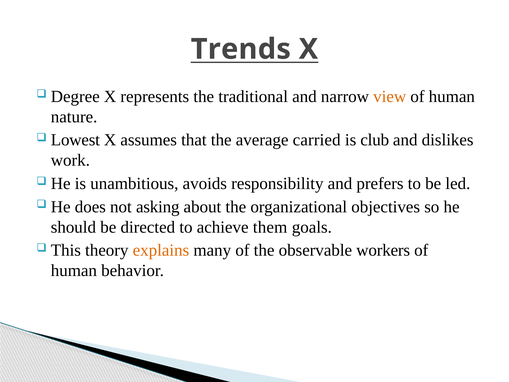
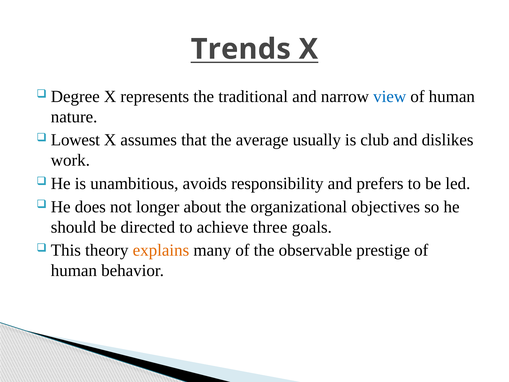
view colour: orange -> blue
carried: carried -> usually
asking: asking -> longer
them: them -> three
workers: workers -> prestige
